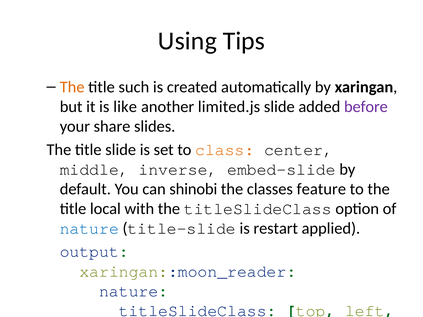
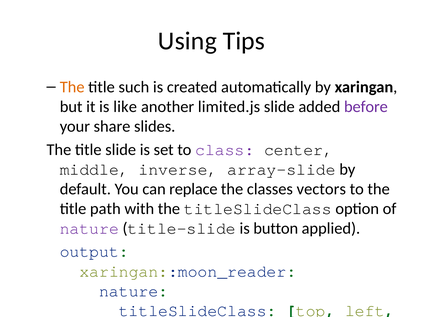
class colour: orange -> purple
embed-slide: embed-slide -> array-slide
shinobi: shinobi -> replace
feature: feature -> vectors
local: local -> path
nature at (89, 229) colour: blue -> purple
restart: restart -> button
